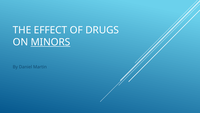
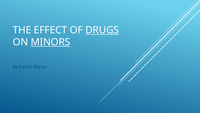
DRUGS underline: none -> present
